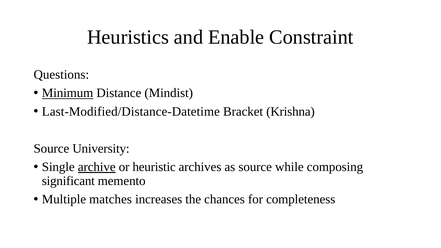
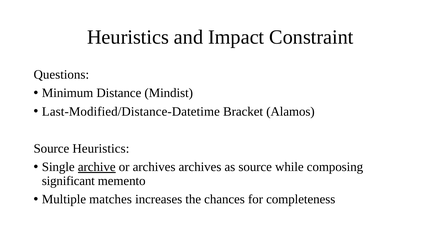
Enable: Enable -> Impact
Minimum underline: present -> none
Krishna: Krishna -> Alamos
Source University: University -> Heuristics
or heuristic: heuristic -> archives
